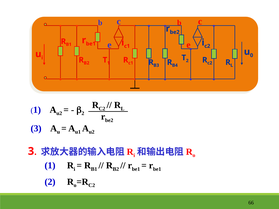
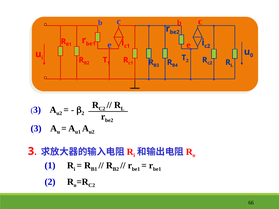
1 at (37, 110): 1 -> 3
